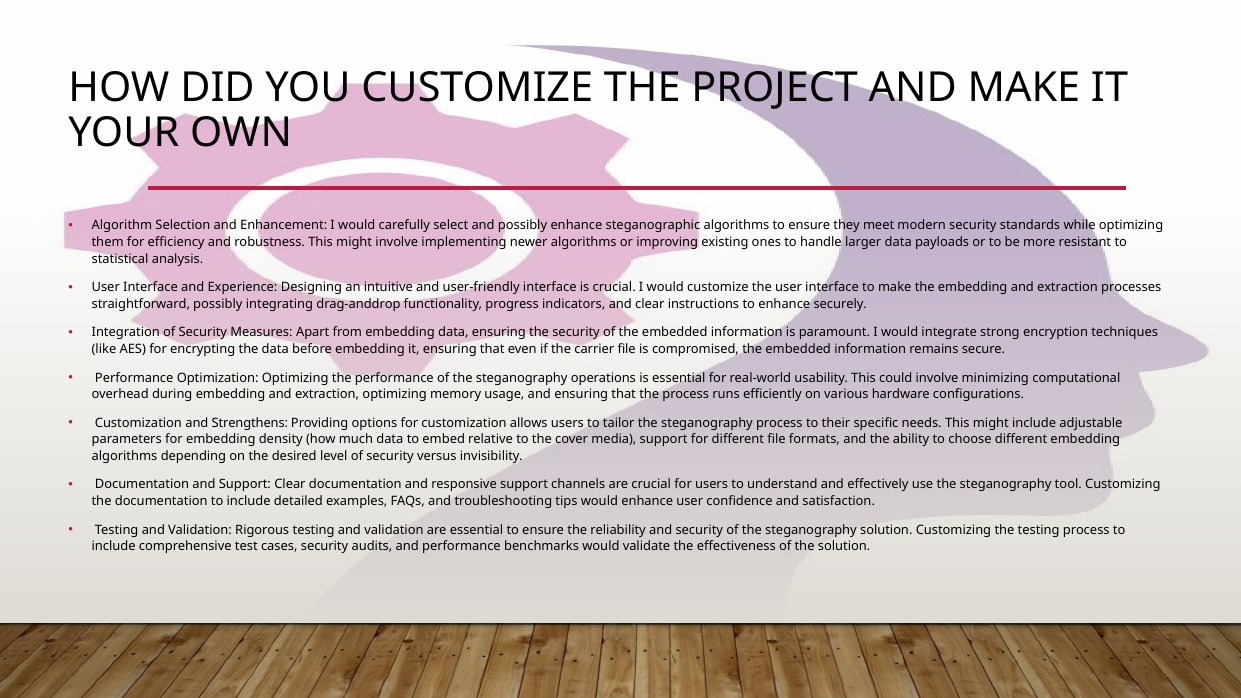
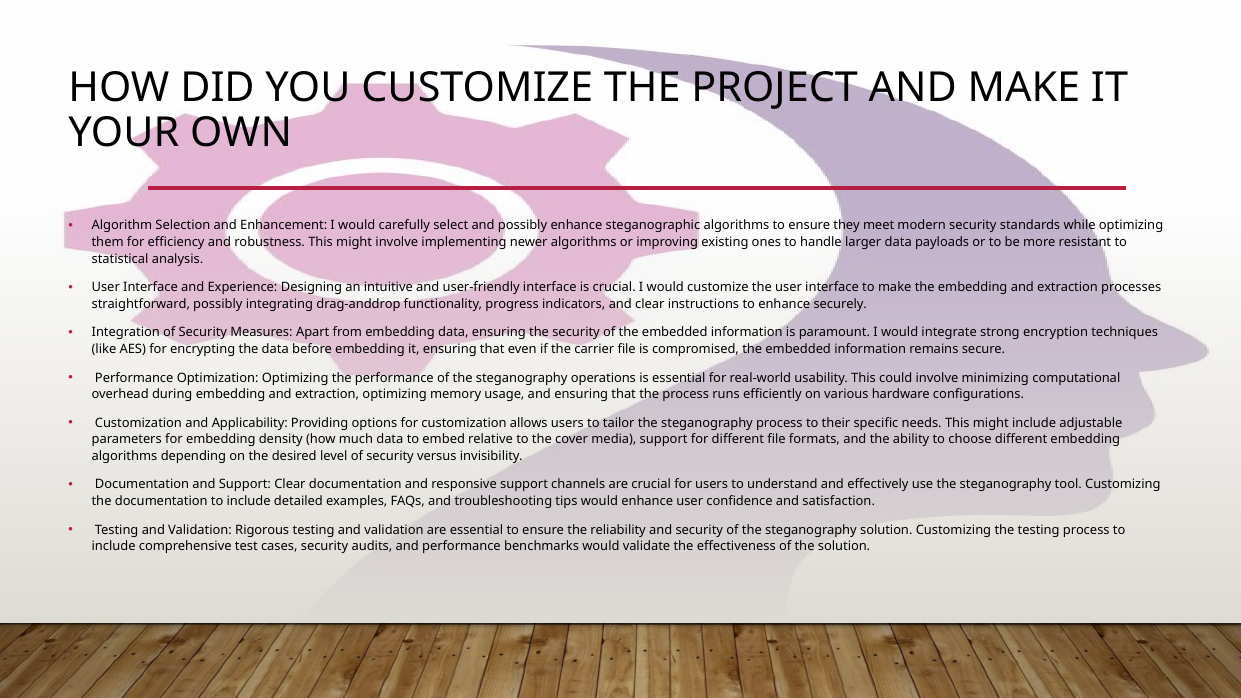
Strengthens: Strengthens -> Applicability
